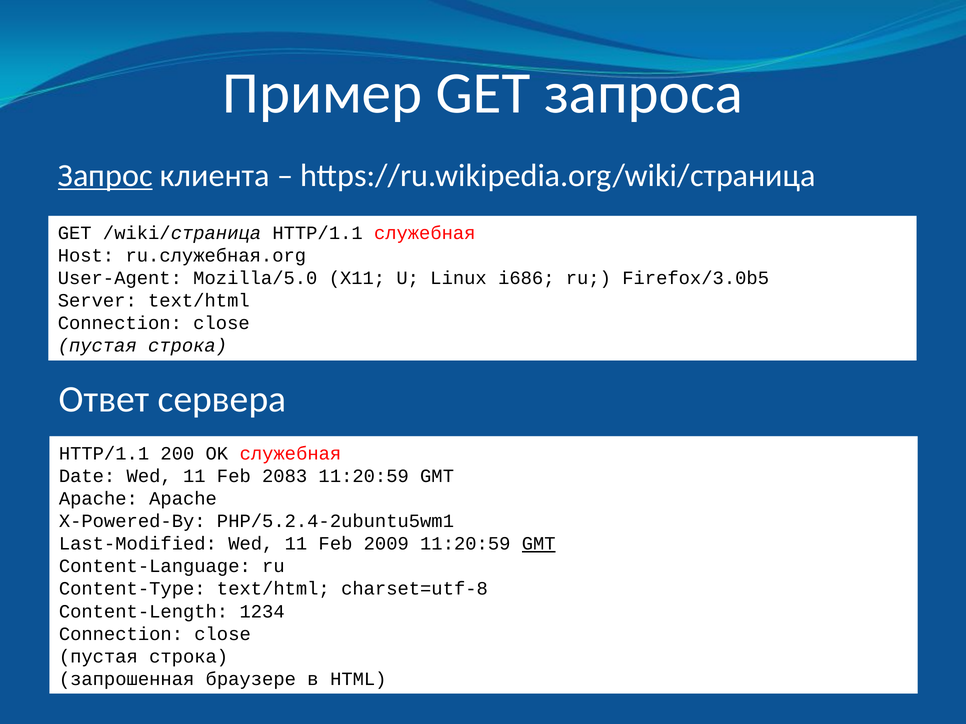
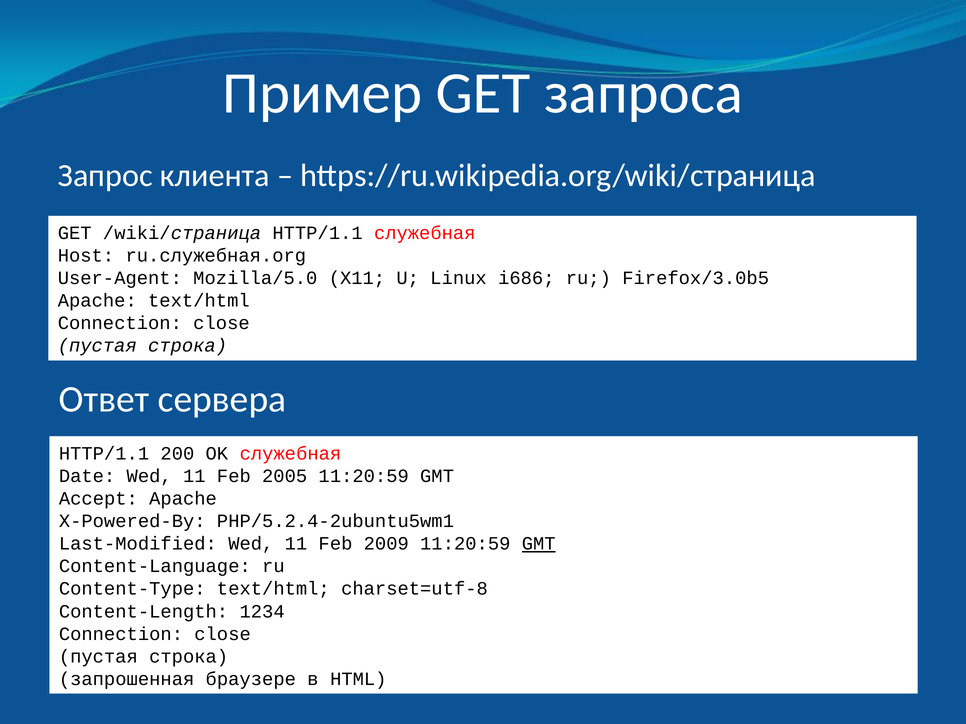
Запрос underline: present -> none
Server at (97, 301): Server -> Apache
2083: 2083 -> 2005
Apache at (98, 499): Apache -> Accept
